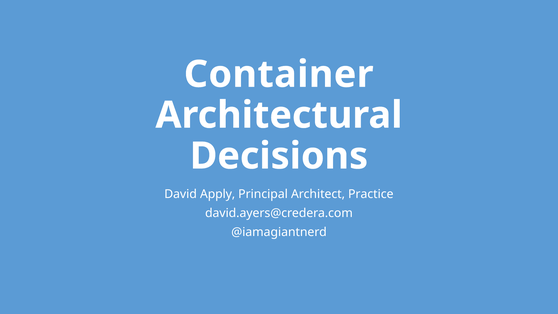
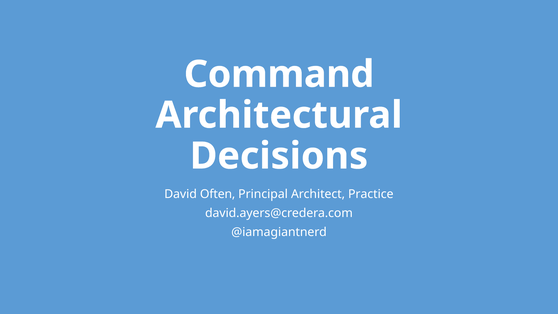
Container: Container -> Command
Apply: Apply -> Often
